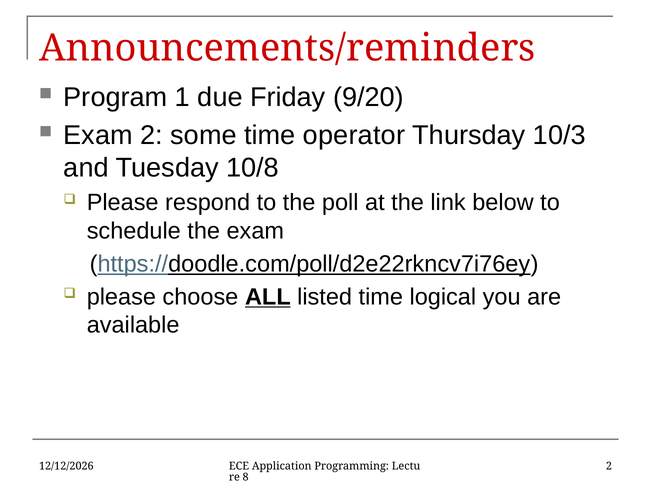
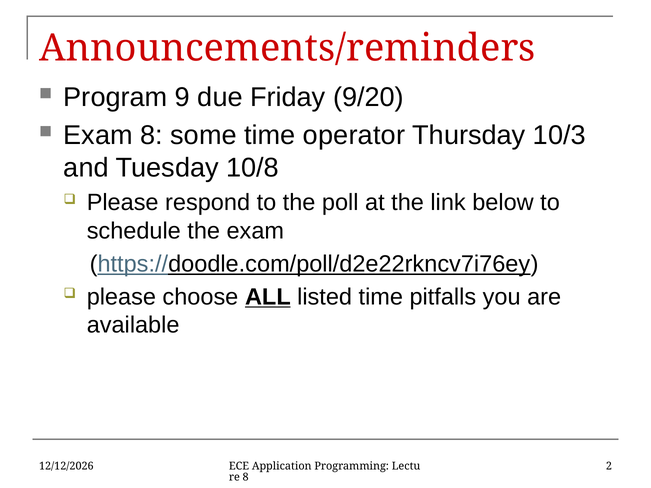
1: 1 -> 9
Exam 2: 2 -> 8
logical: logical -> pitfalls
